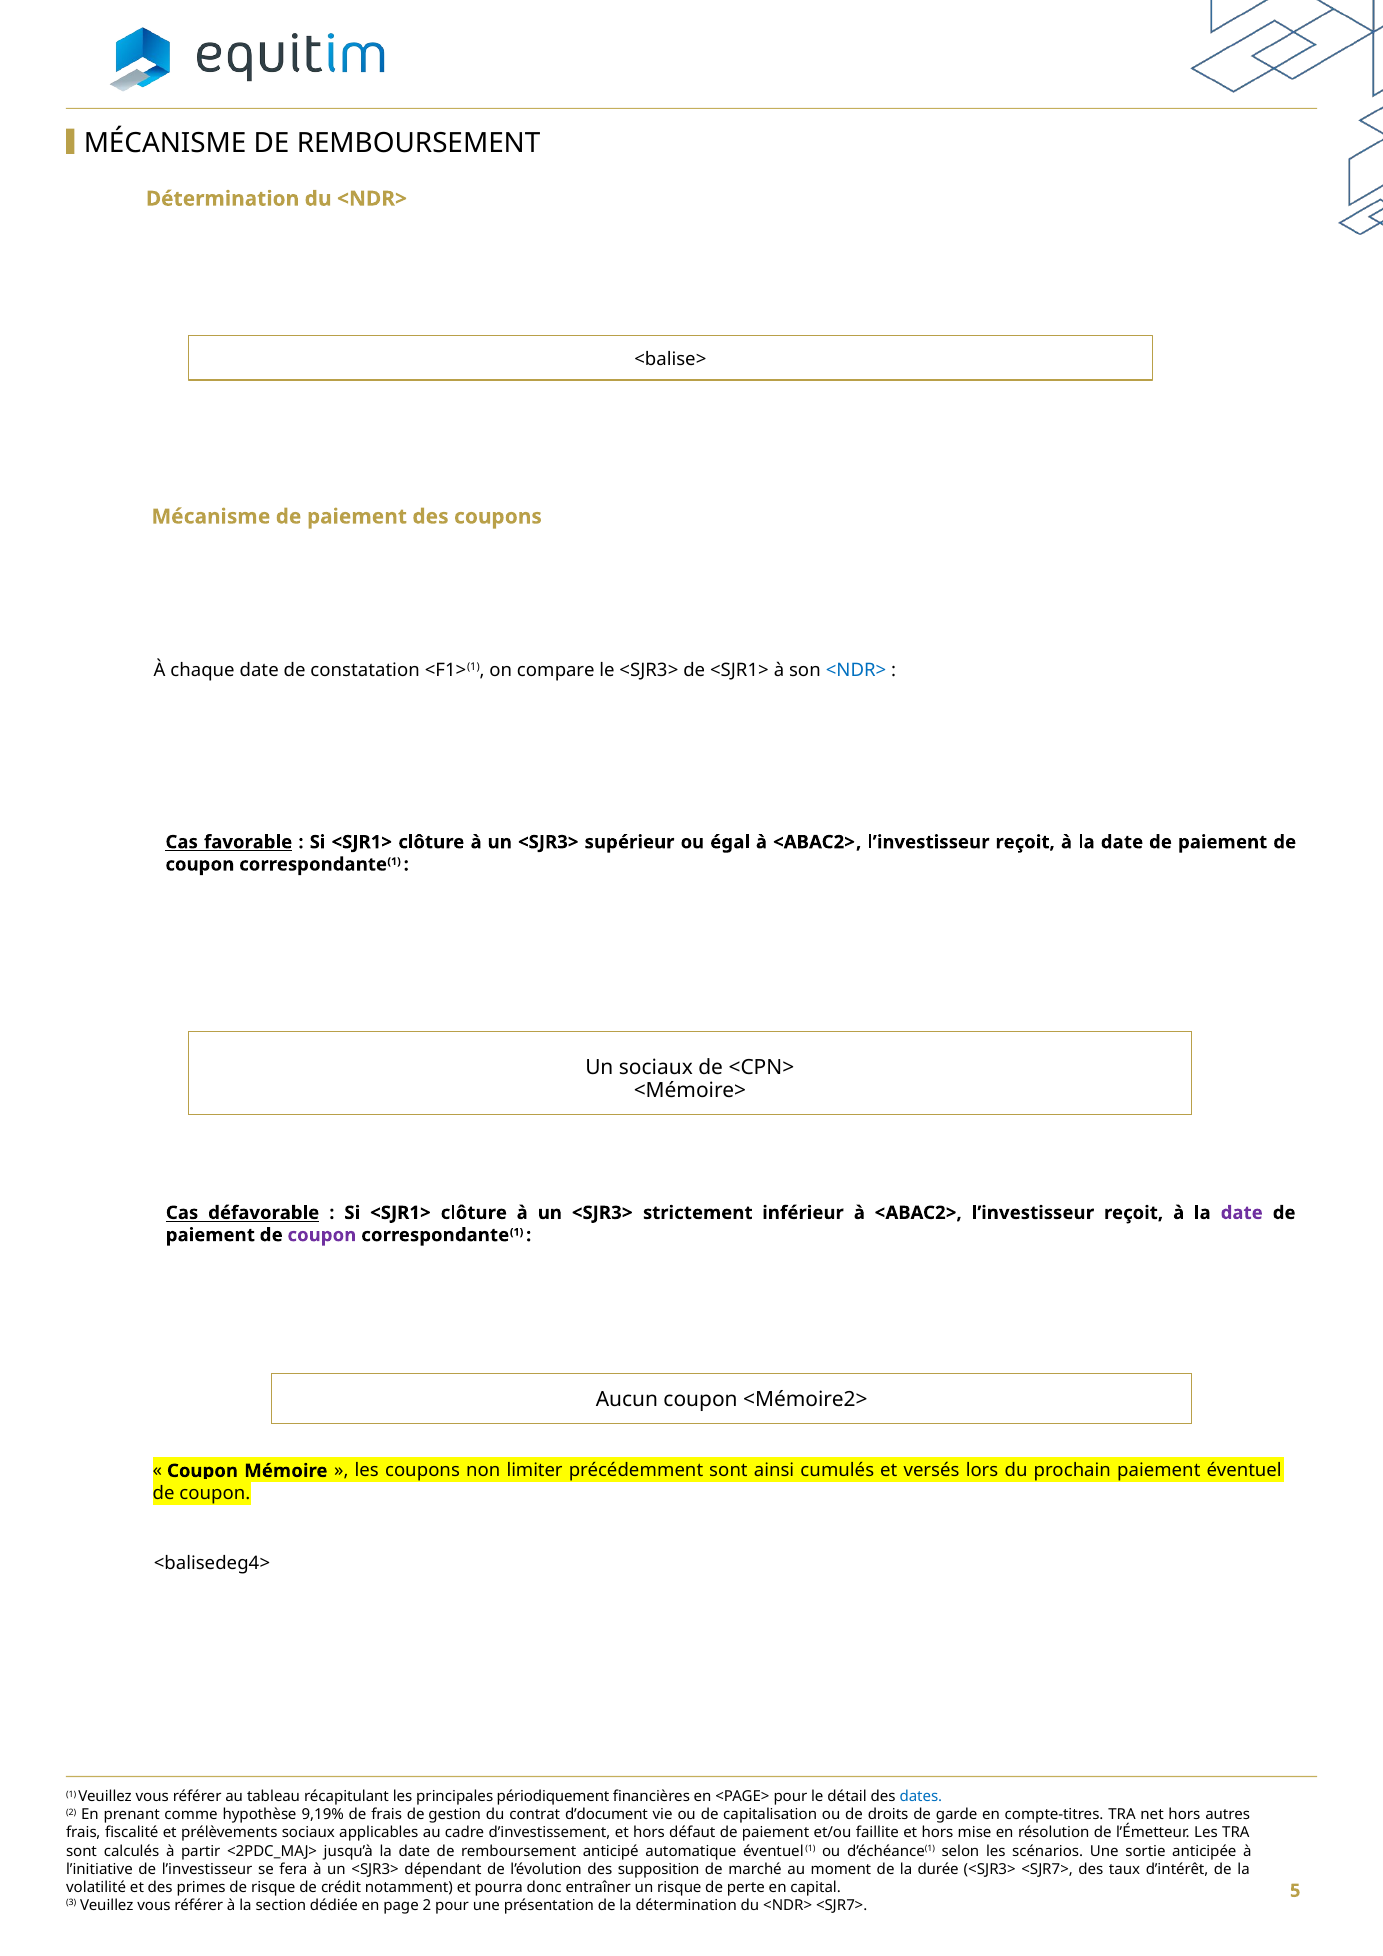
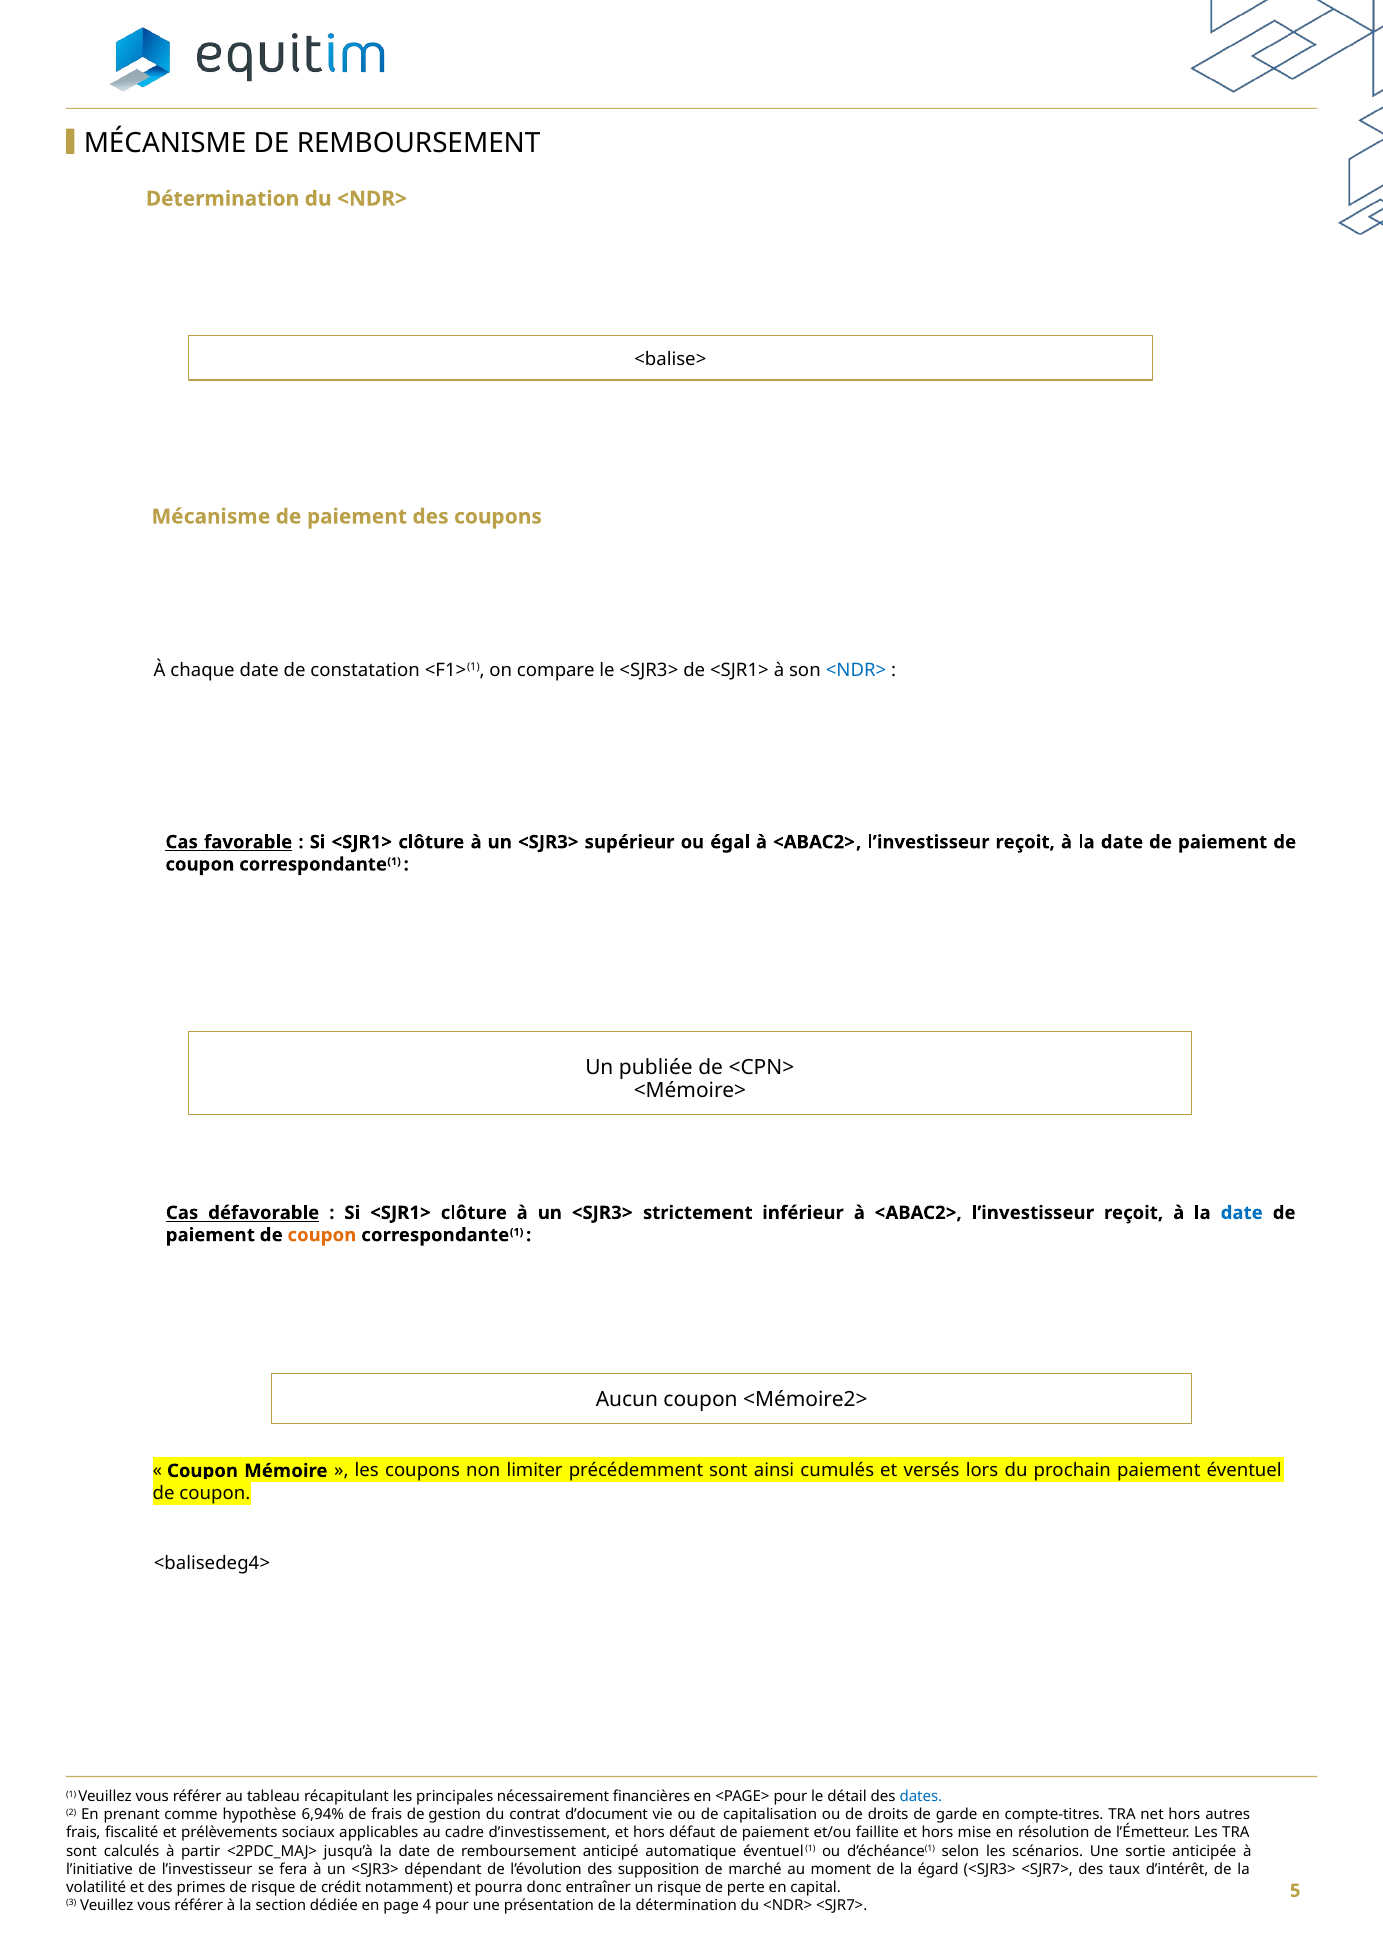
Un sociaux: sociaux -> publiée
date at (1242, 1213) colour: purple -> blue
coupon at (322, 1235) colour: purple -> orange
périodiquement: périodiquement -> nécessairement
9,19%: 9,19% -> 6,94%
durée: durée -> égard
page 2: 2 -> 4
